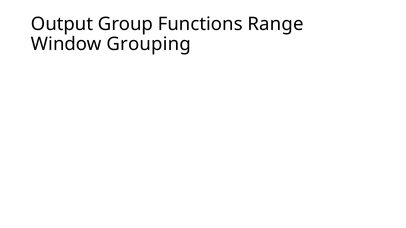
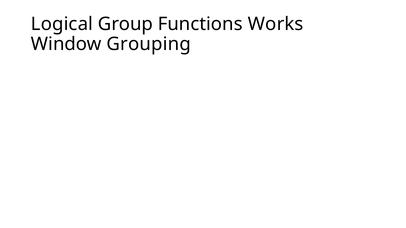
Output: Output -> Logical
Range: Range -> Works
